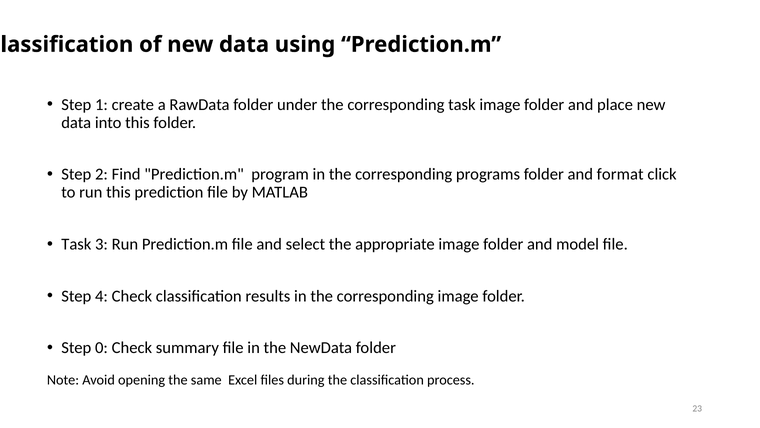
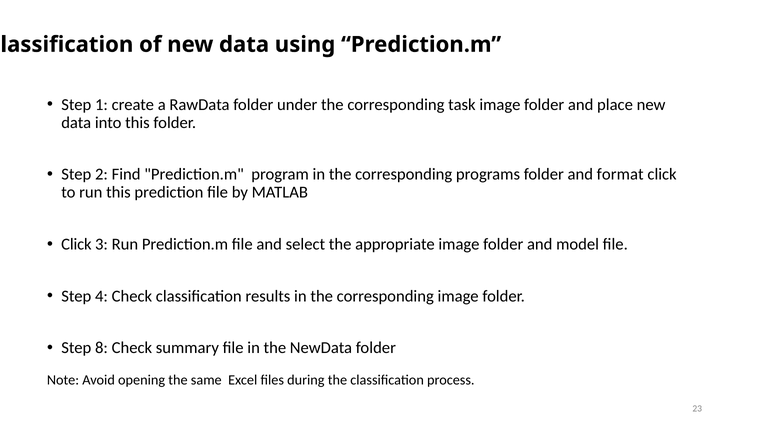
Task at (76, 244): Task -> Click
0: 0 -> 8
